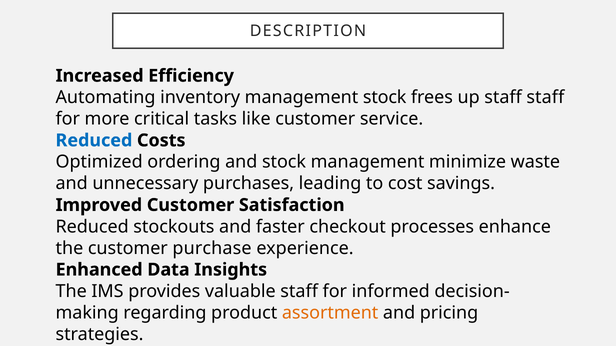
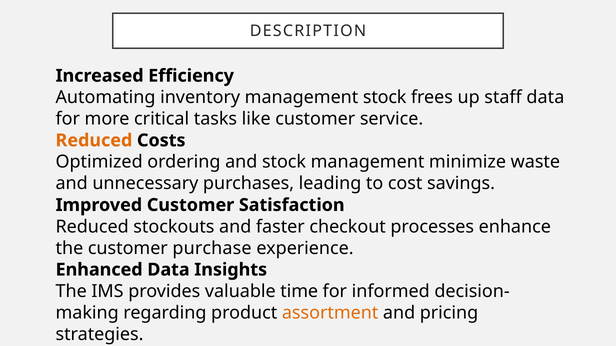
staff staff: staff -> data
Reduced at (94, 141) colour: blue -> orange
valuable staff: staff -> time
